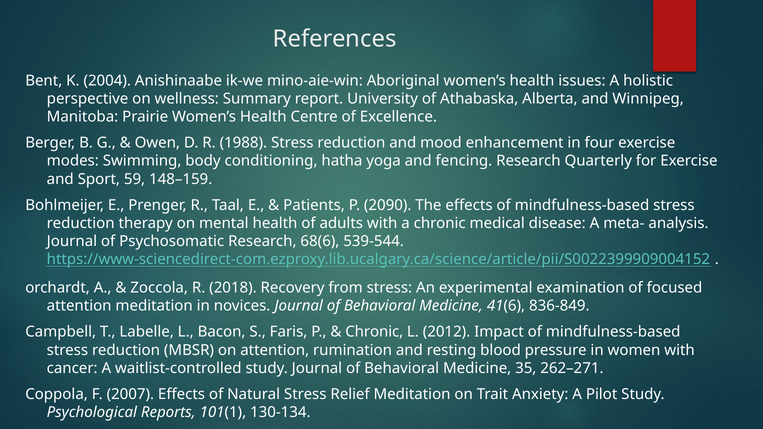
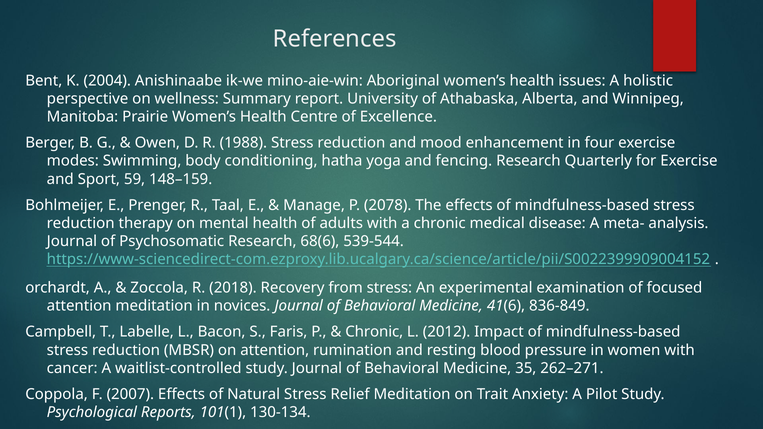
Patients: Patients -> Manage
2090: 2090 -> 2078
